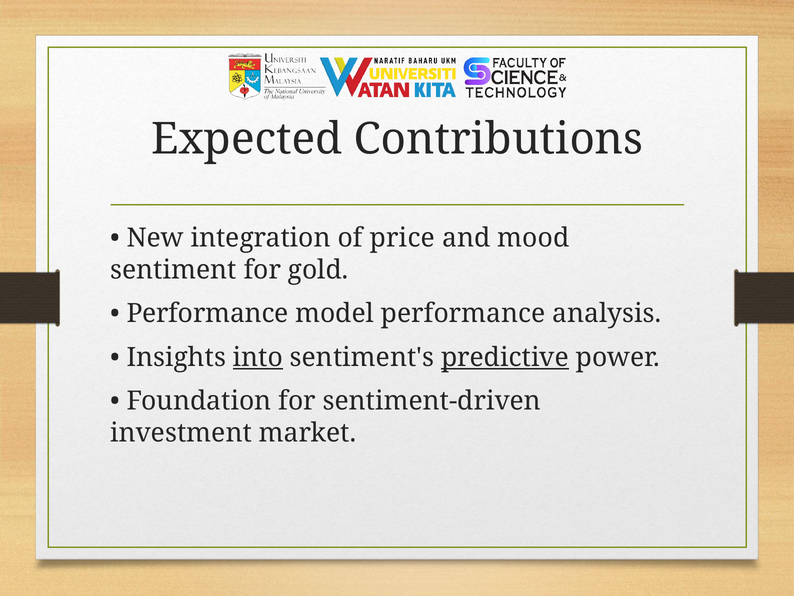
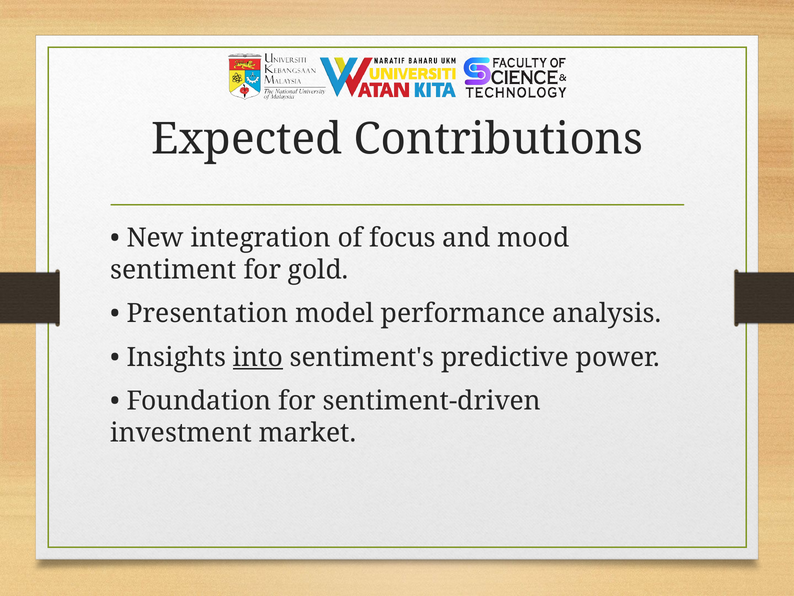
price: price -> focus
Performance at (208, 313): Performance -> Presentation
predictive underline: present -> none
